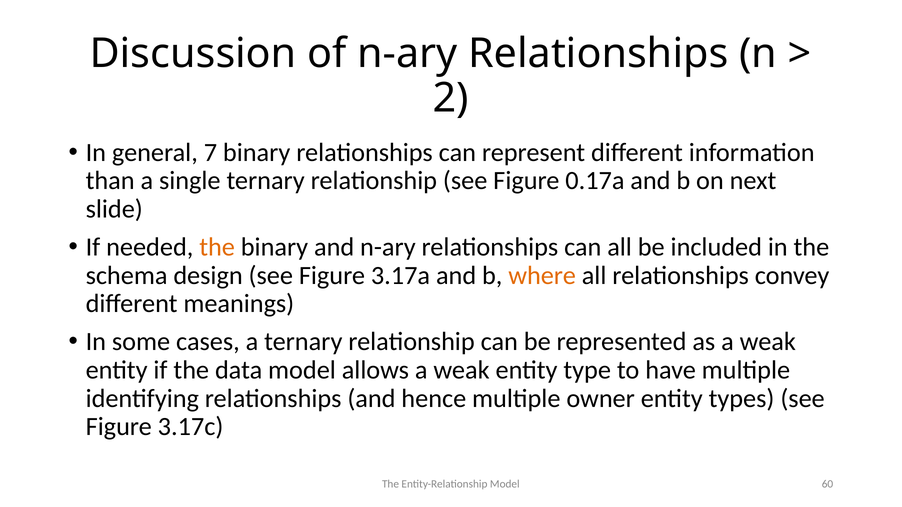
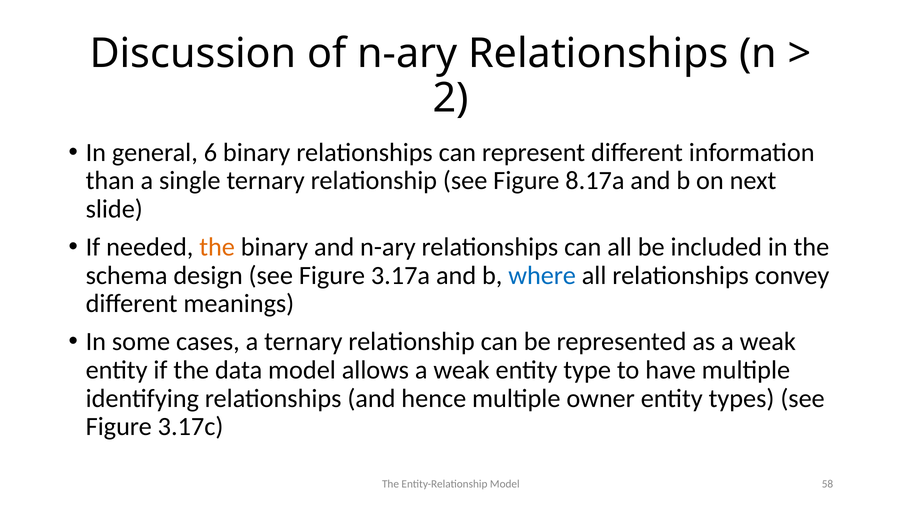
7: 7 -> 6
0.17a: 0.17a -> 8.17a
where colour: orange -> blue
60: 60 -> 58
